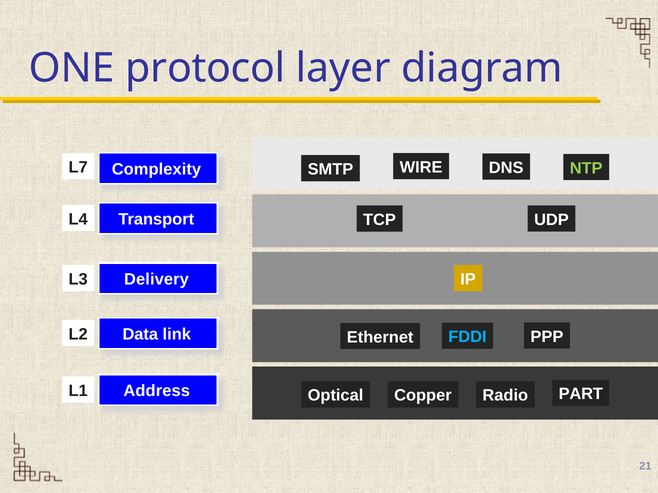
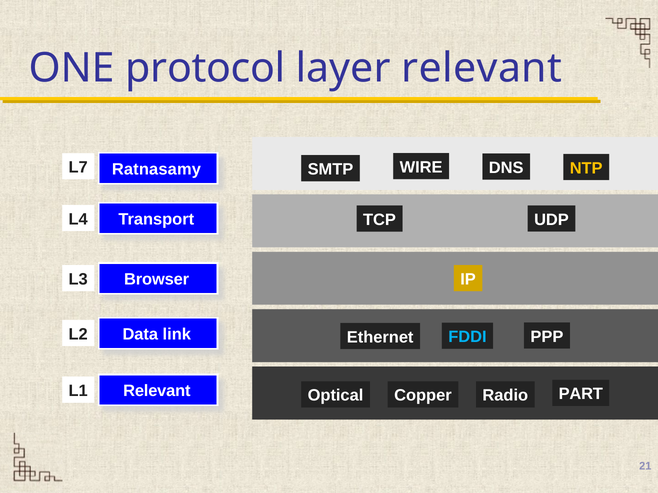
layer diagram: diagram -> relevant
NTP colour: light green -> yellow
Complexity: Complexity -> Ratnasamy
Delivery: Delivery -> Browser
Address at (157, 391): Address -> Relevant
